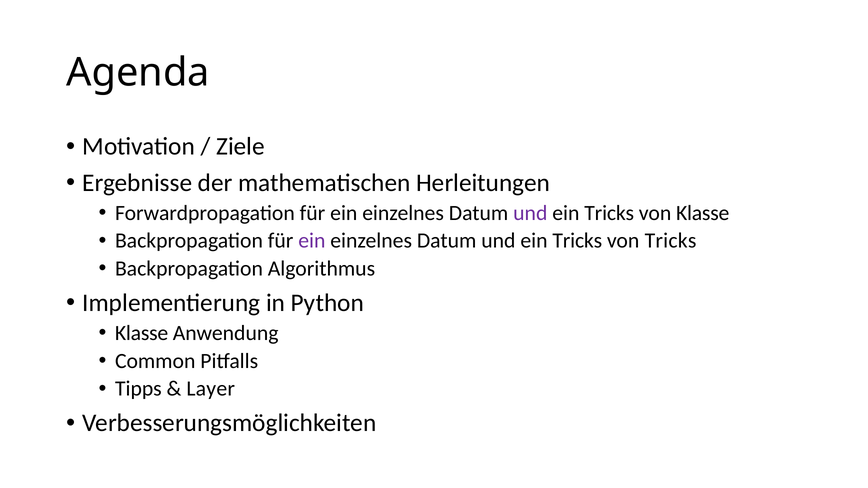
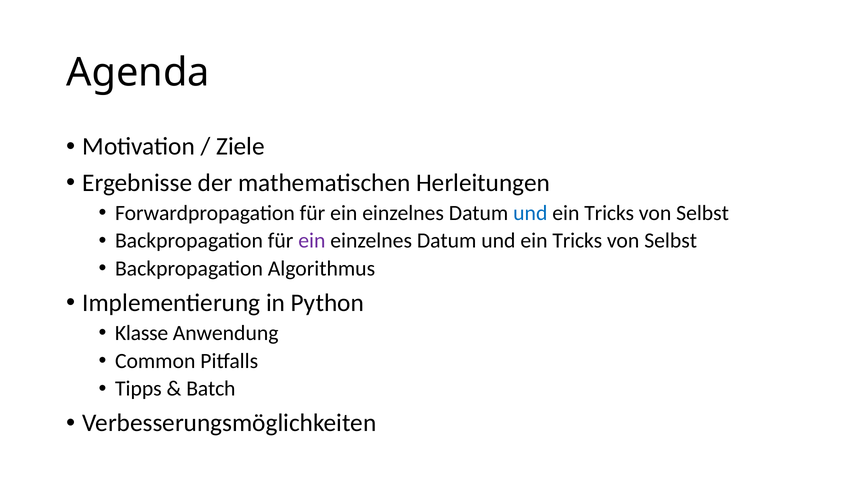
und at (530, 213) colour: purple -> blue
Klasse at (703, 213): Klasse -> Selbst
Tricks at (671, 241): Tricks -> Selbst
Layer: Layer -> Batch
